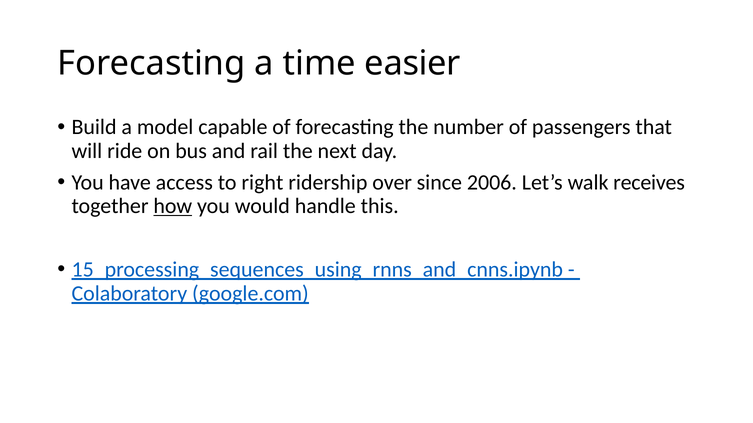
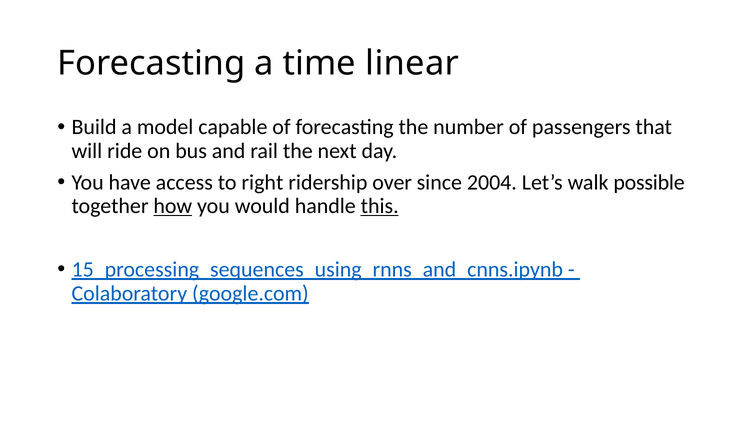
easier: easier -> linear
2006: 2006 -> 2004
receives: receives -> possible
this underline: none -> present
